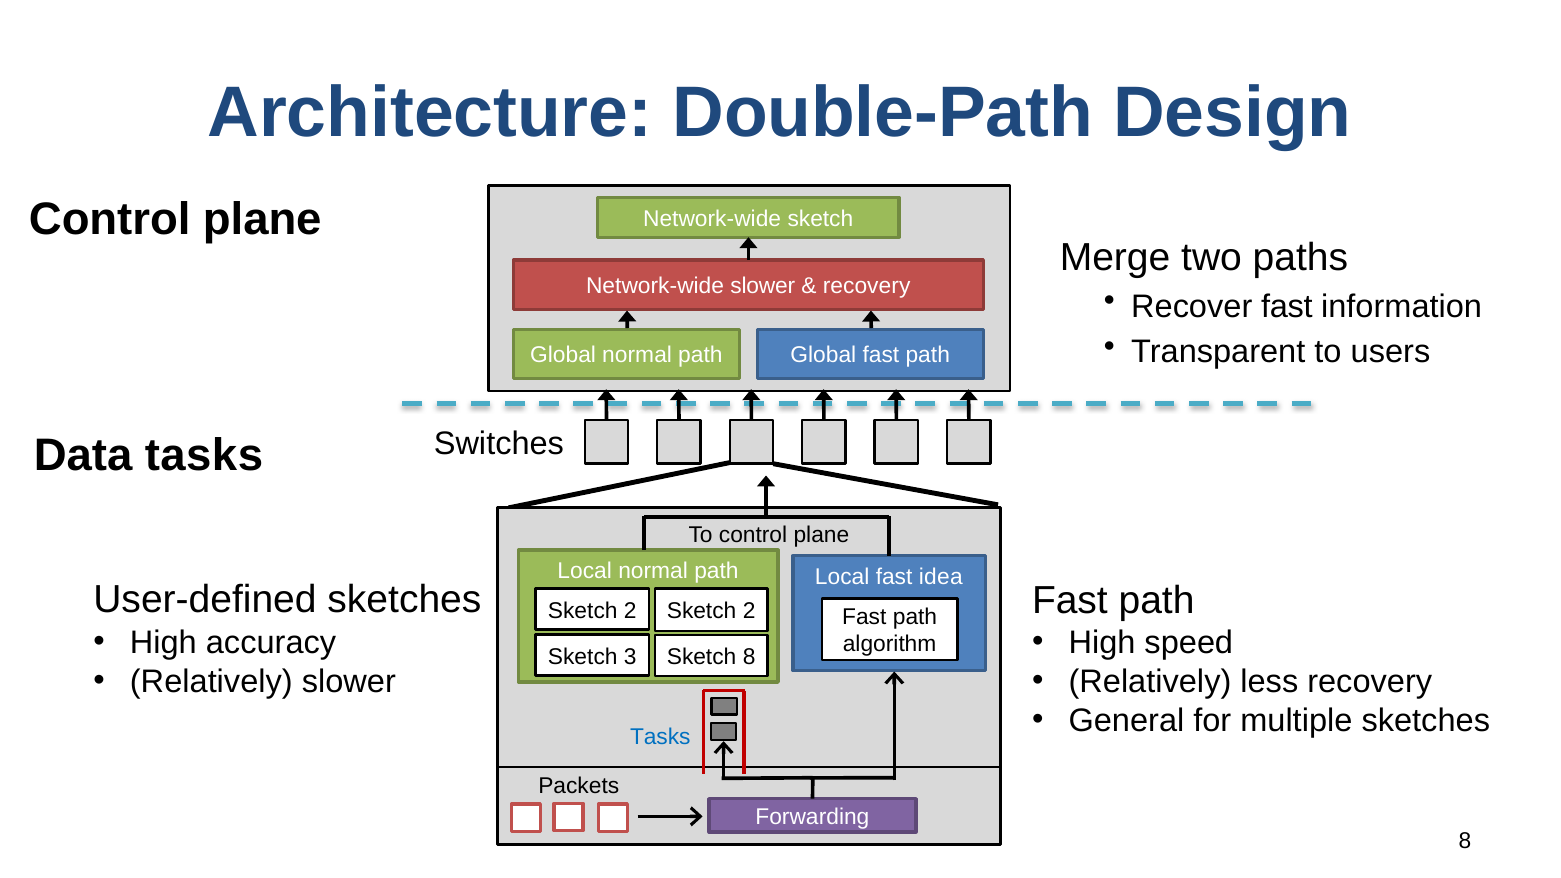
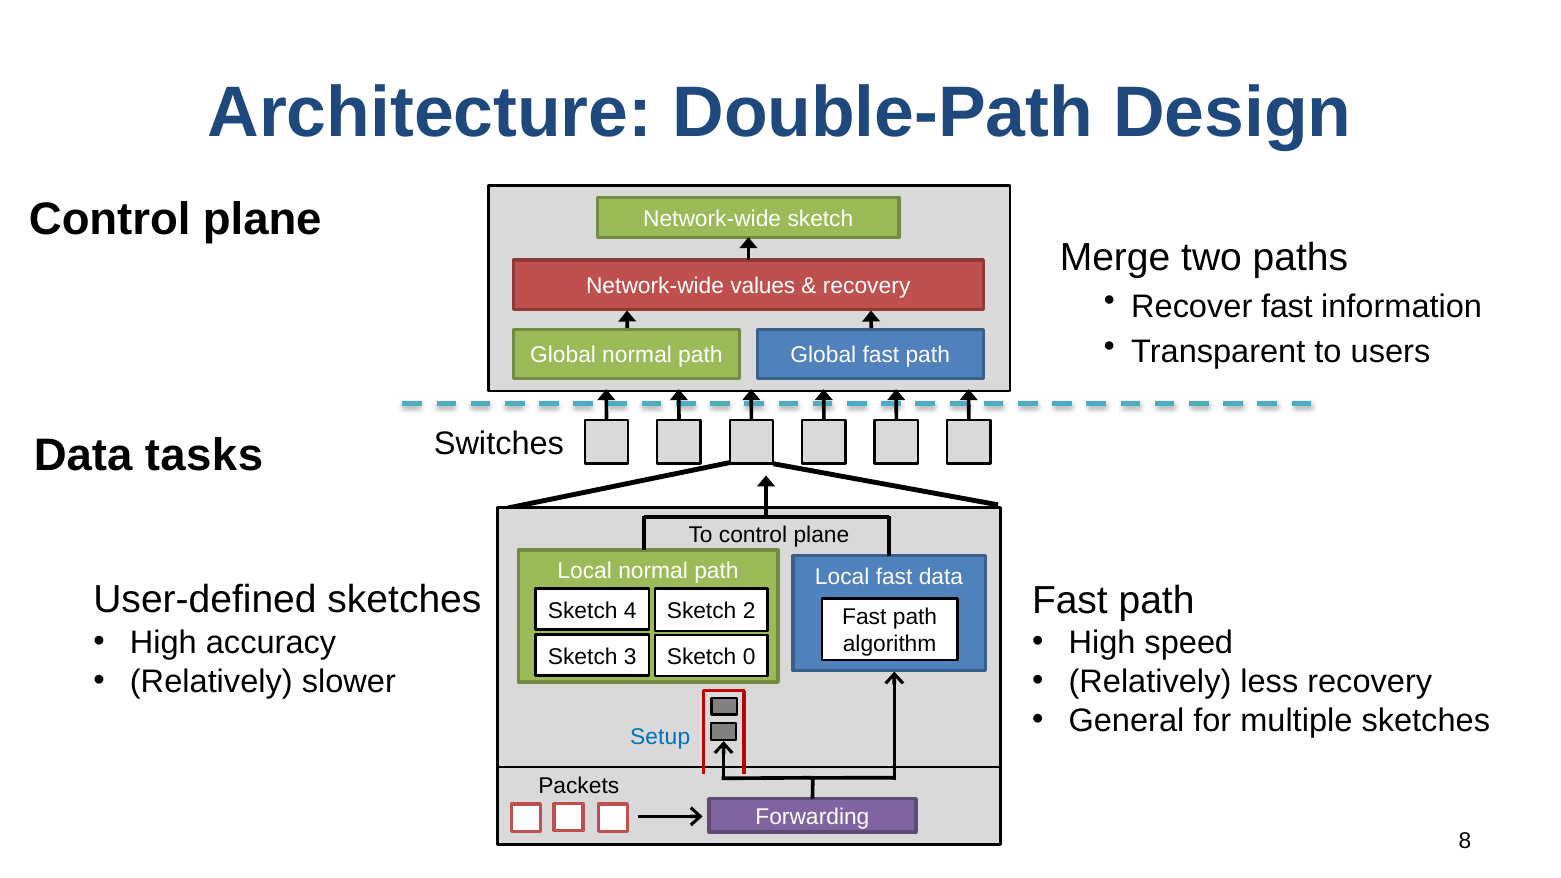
Network-wide slower: slower -> values
fast idea: idea -> data
2 at (630, 611): 2 -> 4
Sketch 8: 8 -> 0
Tasks at (660, 737): Tasks -> Setup
